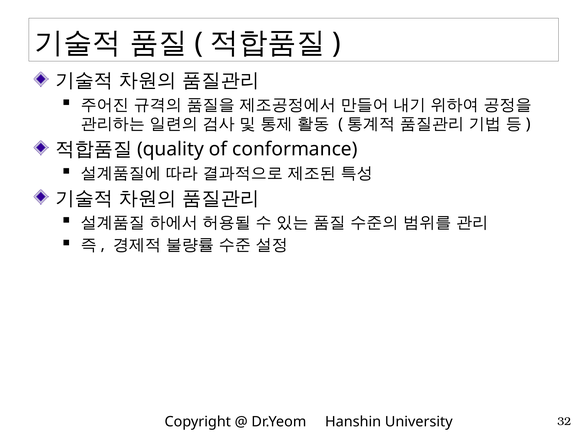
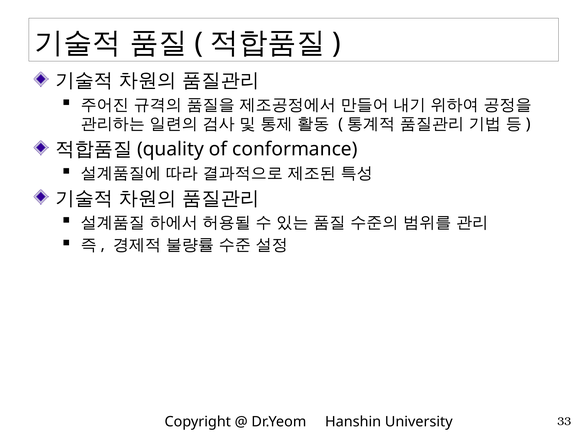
32: 32 -> 33
